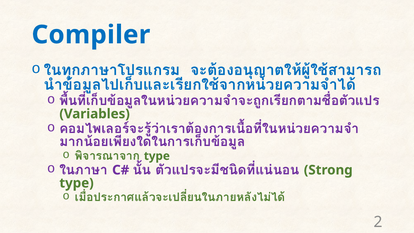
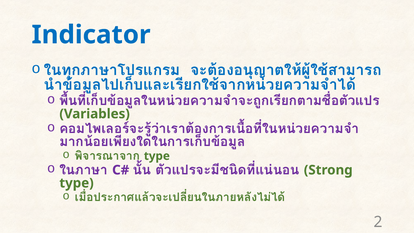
Compiler: Compiler -> Indicator
